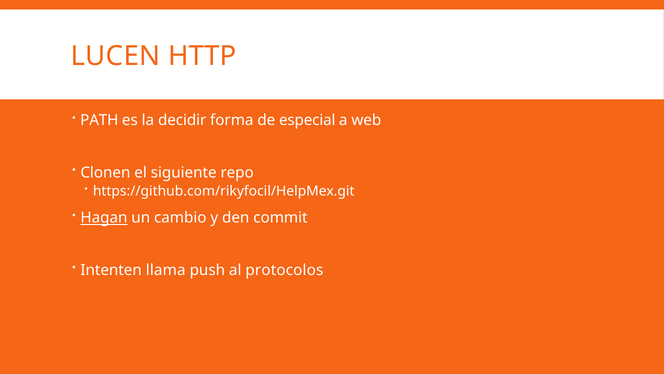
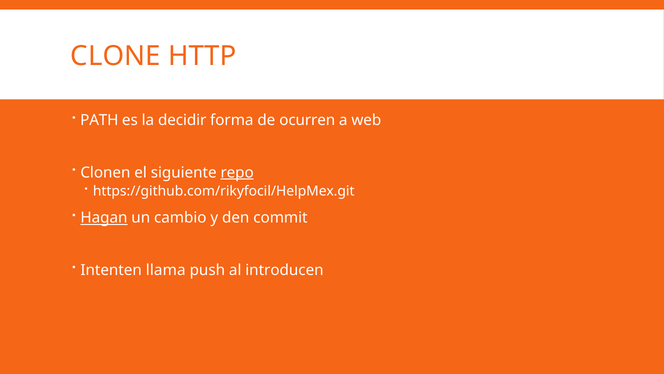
LUCEN: LUCEN -> CLONE
especial: especial -> ocurren
repo underline: none -> present
protocolos: protocolos -> introducen
